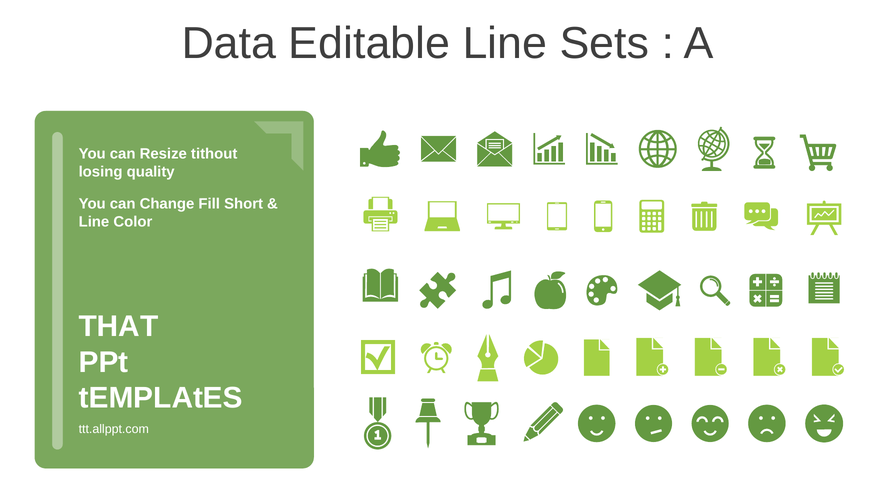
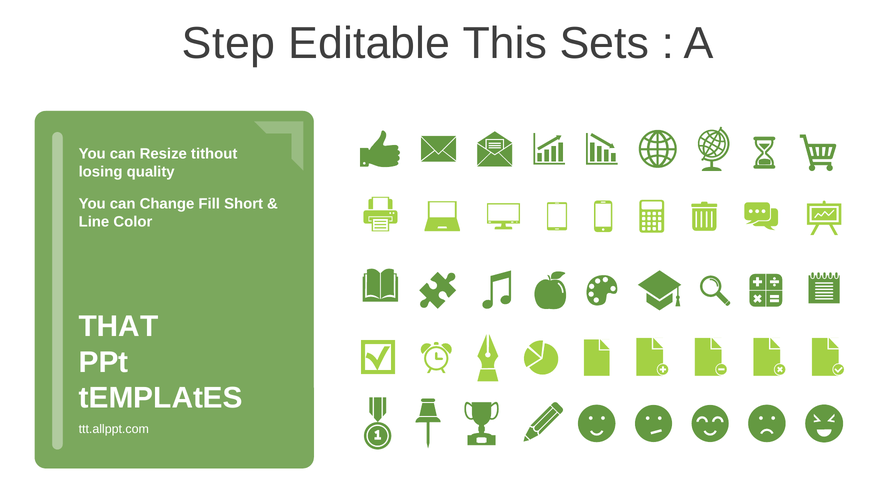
Data: Data -> Step
Editable Line: Line -> This
